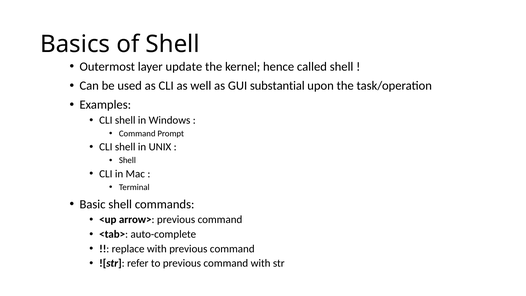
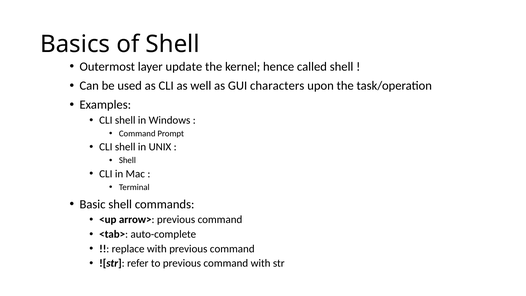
substantial: substantial -> characters
